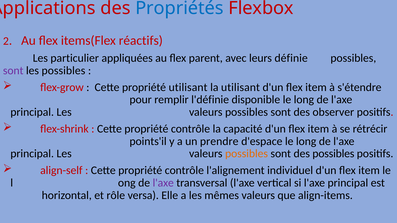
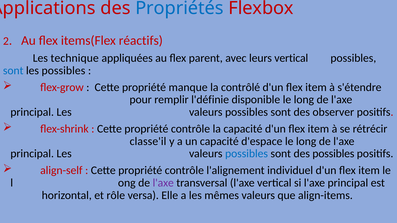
particulier: particulier -> technique
leurs définie: définie -> vertical
sont at (13, 71) colour: purple -> blue
propriété utilisant: utilisant -> manque
la utilisant: utilisant -> contrôlé
points'il: points'il -> classe'il
un prendre: prendre -> capacité
possibles at (247, 154) colour: orange -> blue
